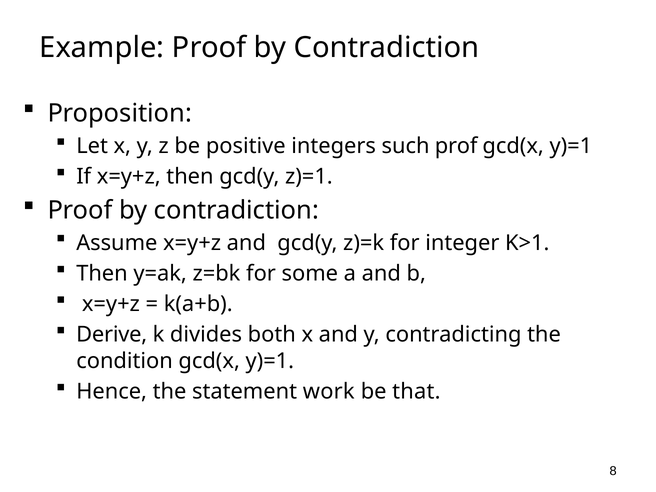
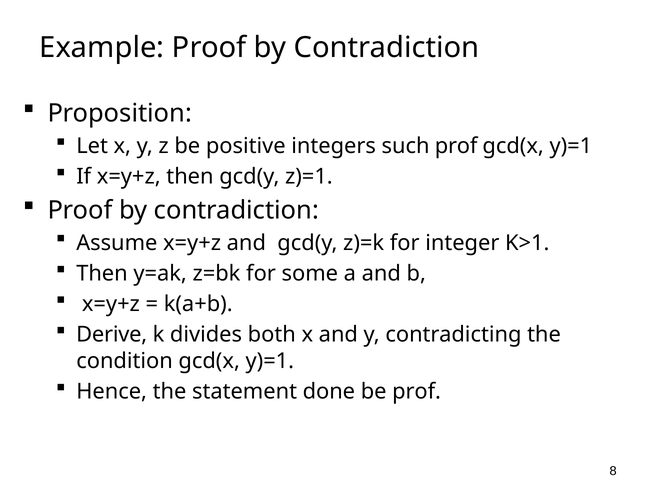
work: work -> done
be that: that -> prof
